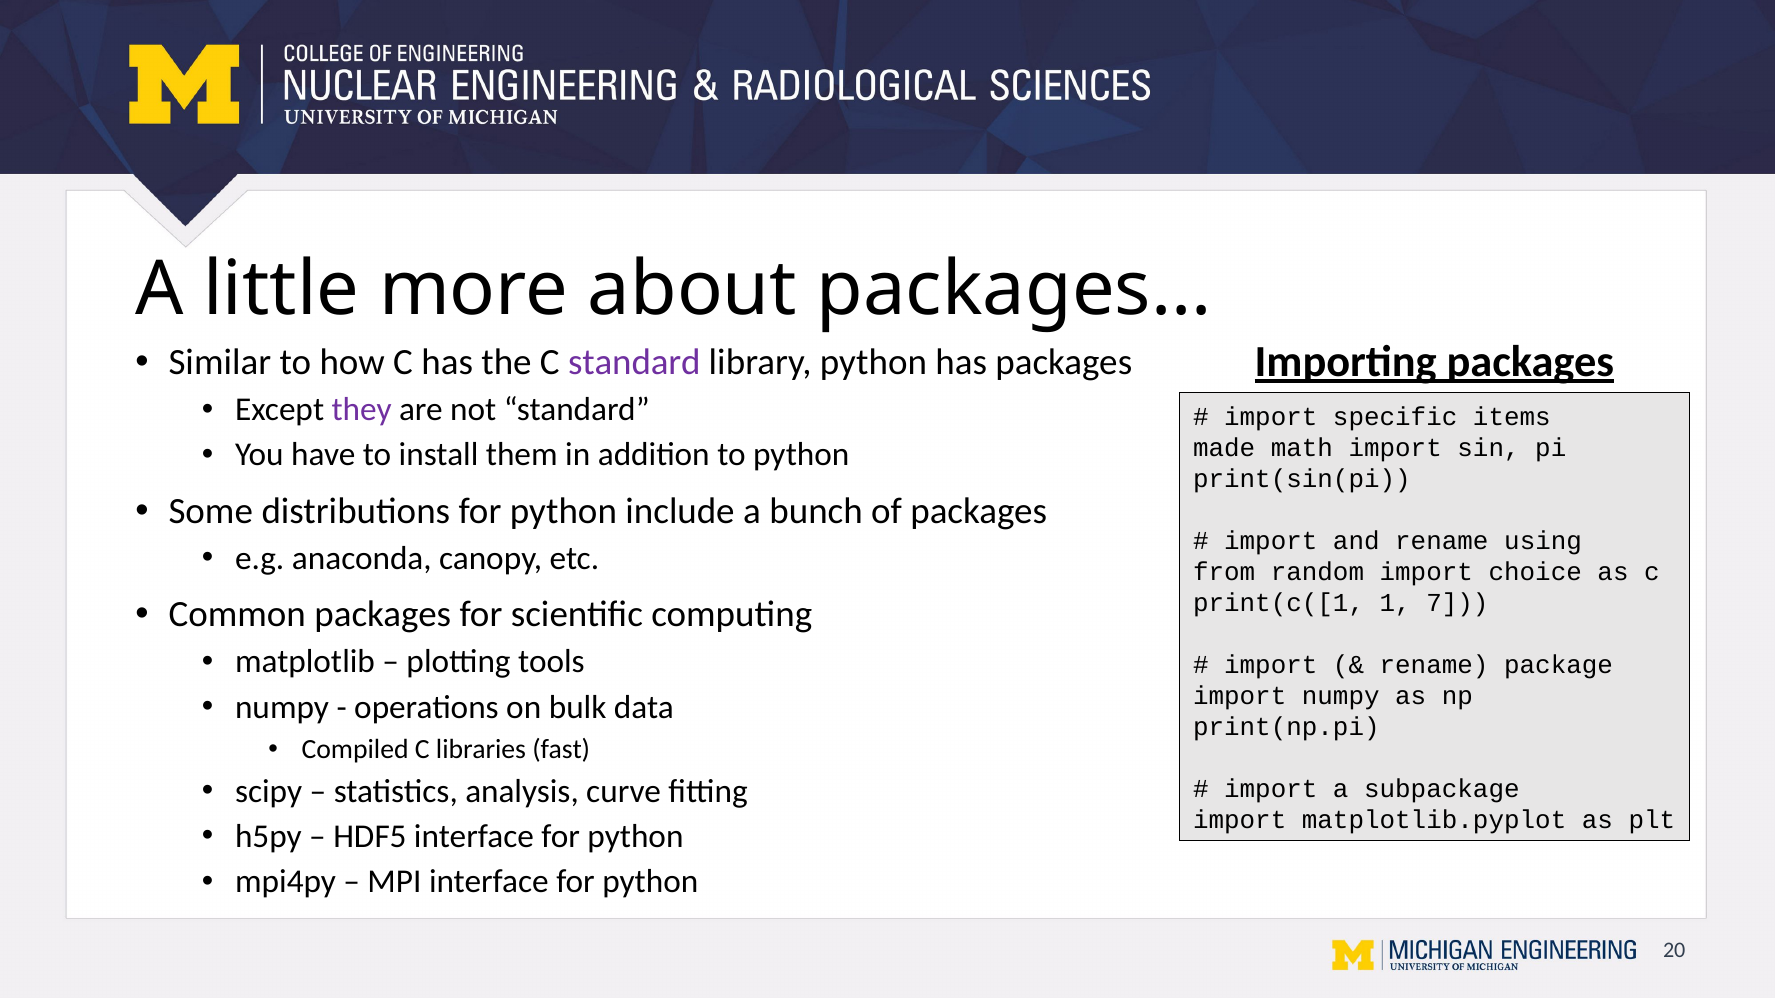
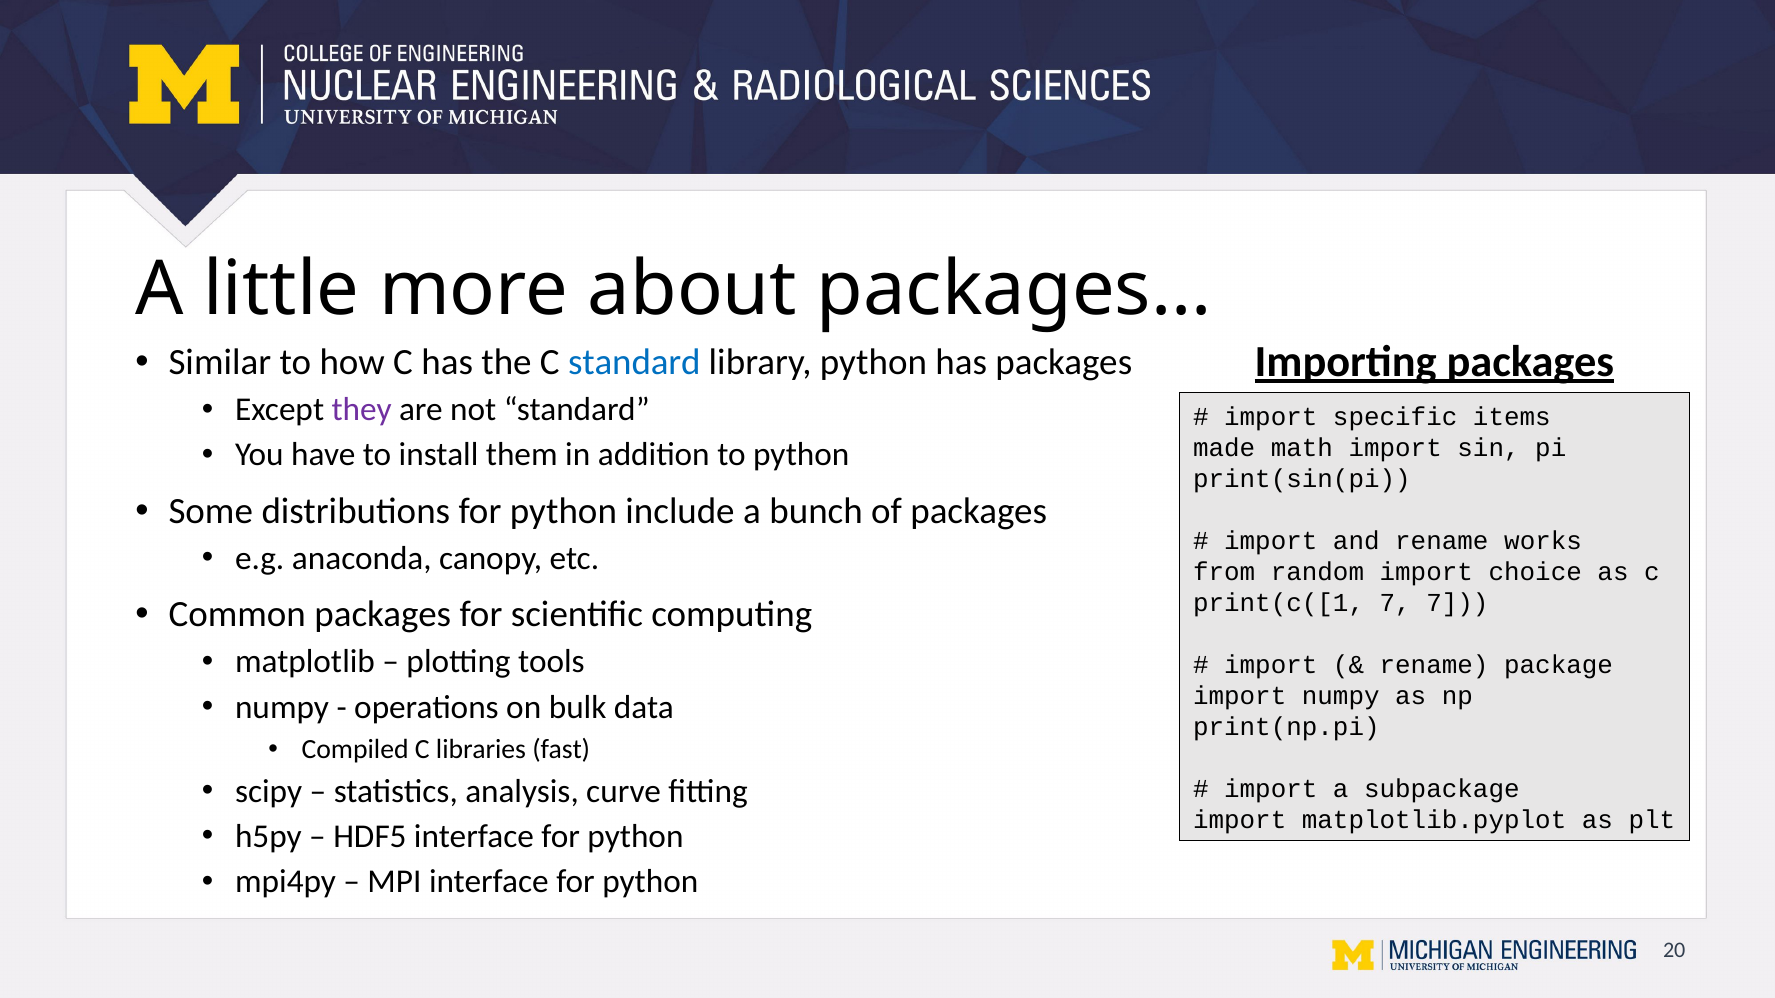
standard at (634, 363) colour: purple -> blue
using: using -> works
print(c([1 1: 1 -> 7
